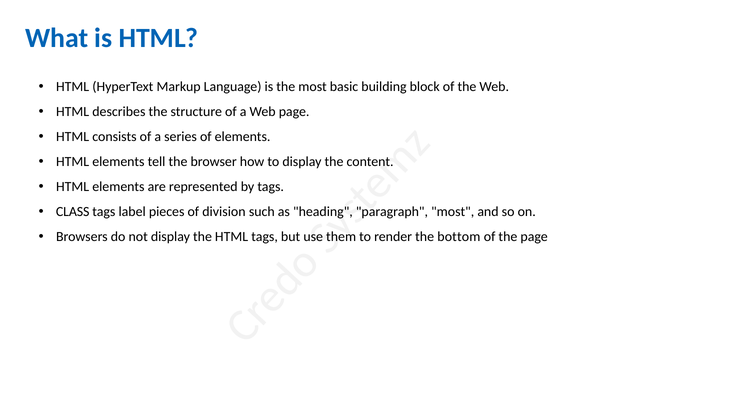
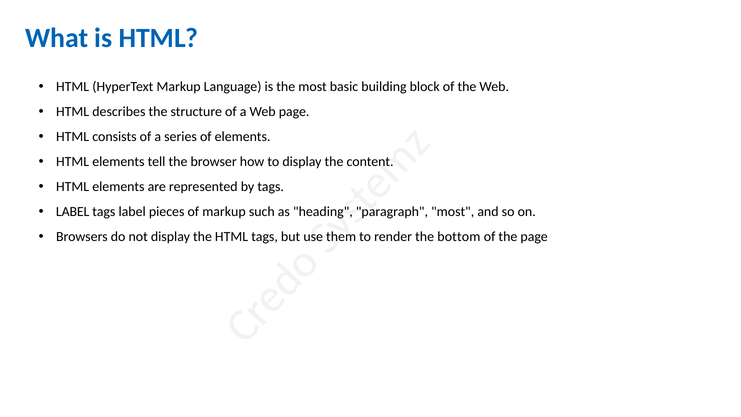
CLASS at (73, 212): CLASS -> LABEL
of division: division -> markup
